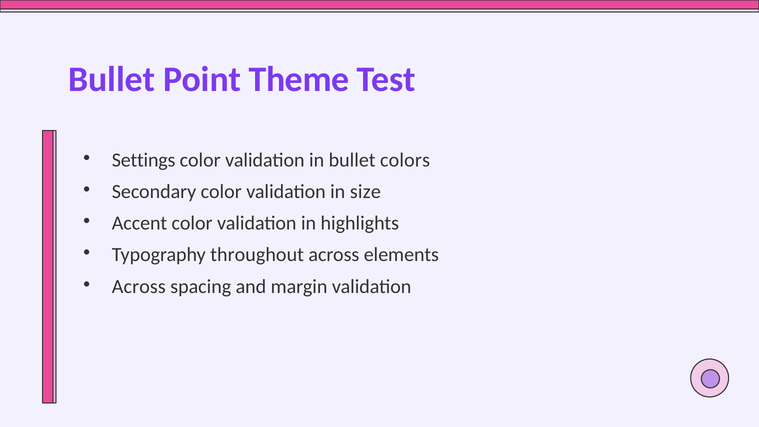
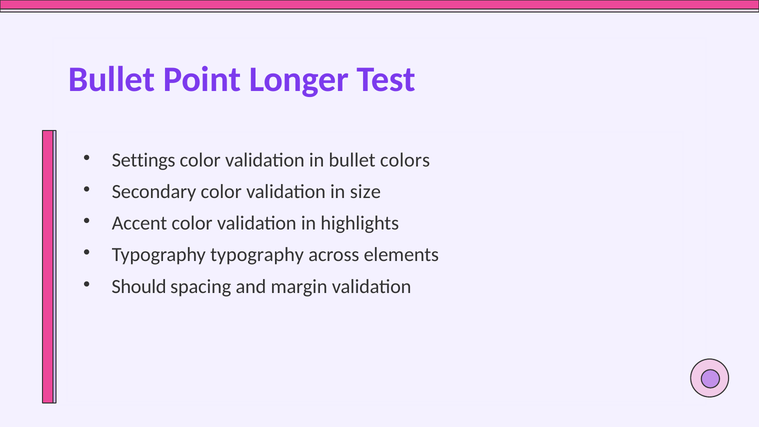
Theme: Theme -> Longer
Typography throughout: throughout -> typography
Across at (139, 286): Across -> Should
